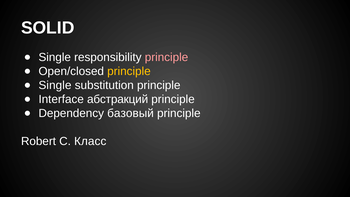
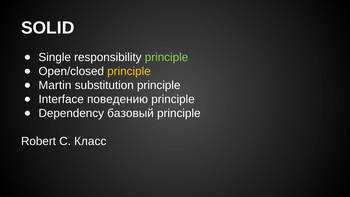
principle at (166, 57) colour: pink -> light green
Single at (55, 85): Single -> Martin
абстракций: абстракций -> поведению
